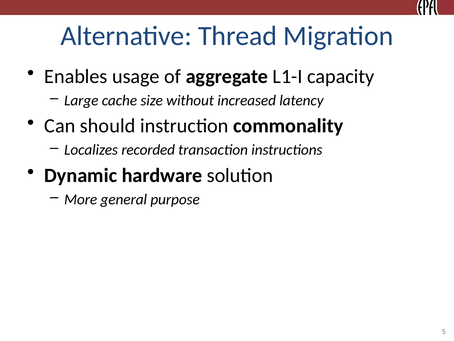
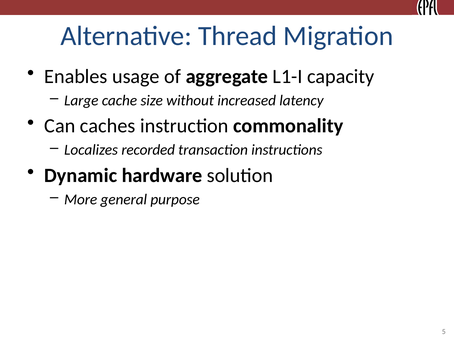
should: should -> caches
